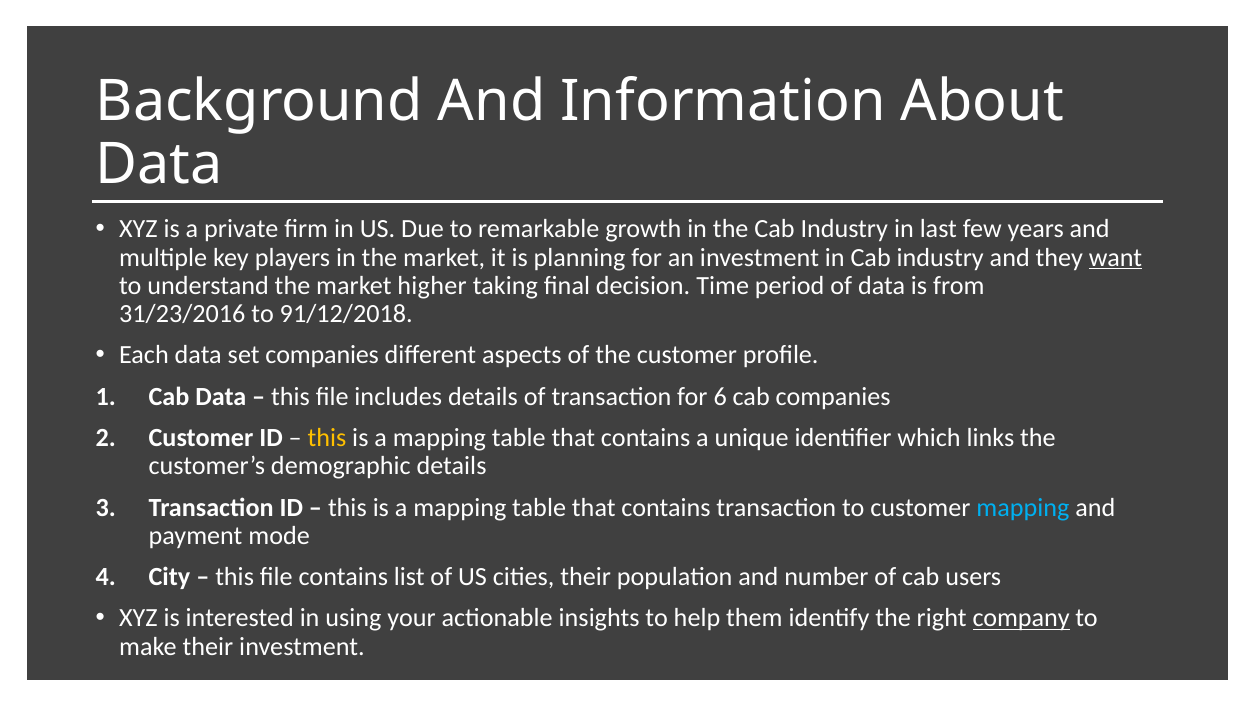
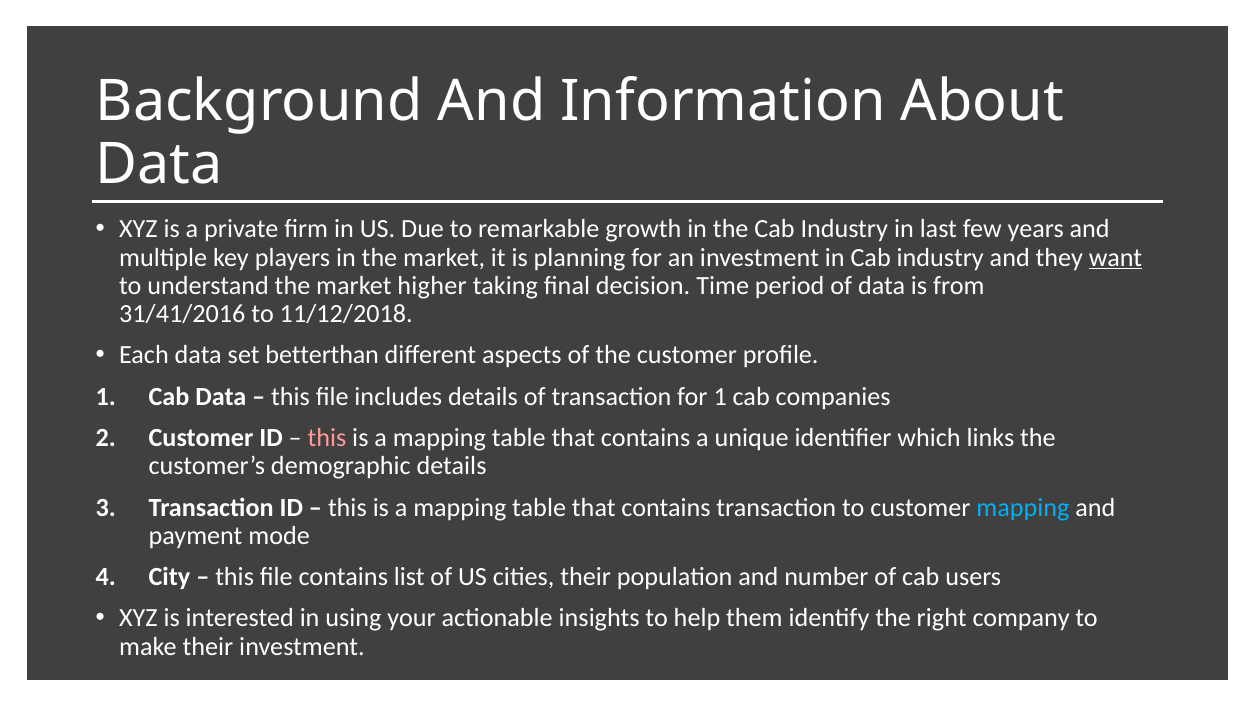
31/23/2016: 31/23/2016 -> 31/41/2016
91/12/2018: 91/12/2018 -> 11/12/2018
set companies: companies -> betterthan
for 6: 6 -> 1
this at (327, 438) colour: yellow -> pink
company underline: present -> none
